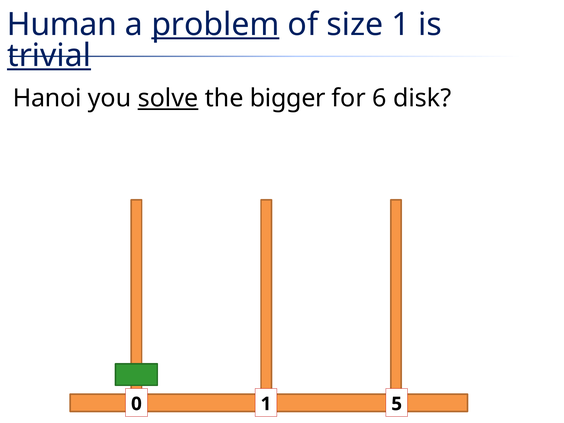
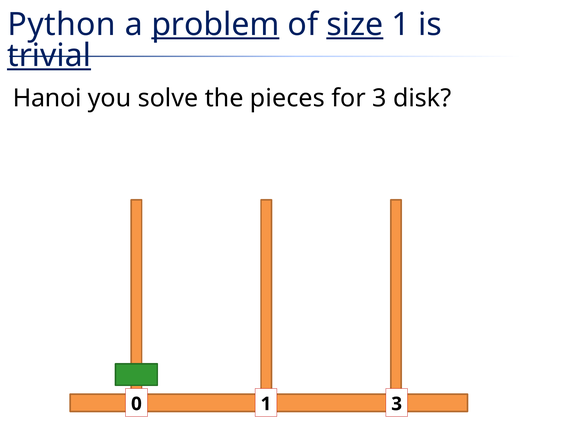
Human: Human -> Python
size underline: none -> present
solve underline: present -> none
bigger: bigger -> pieces
for 6: 6 -> 3
1 5: 5 -> 3
